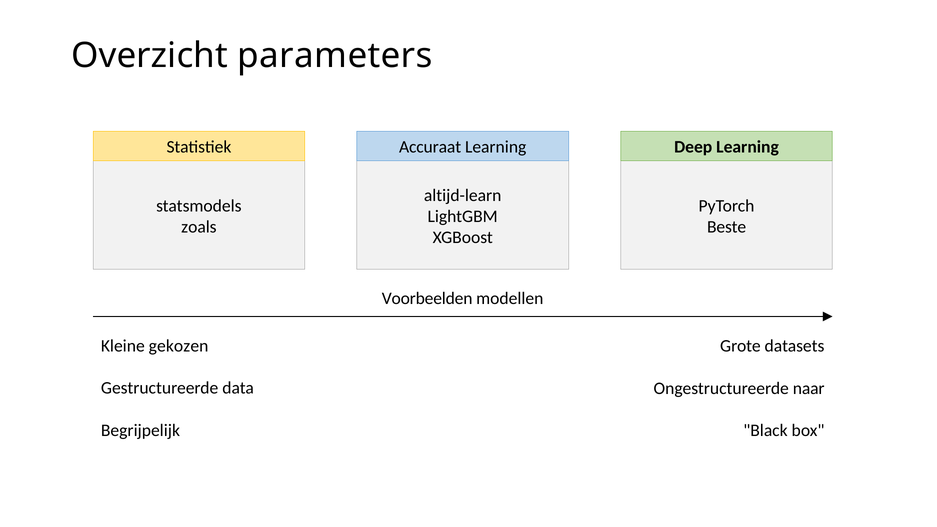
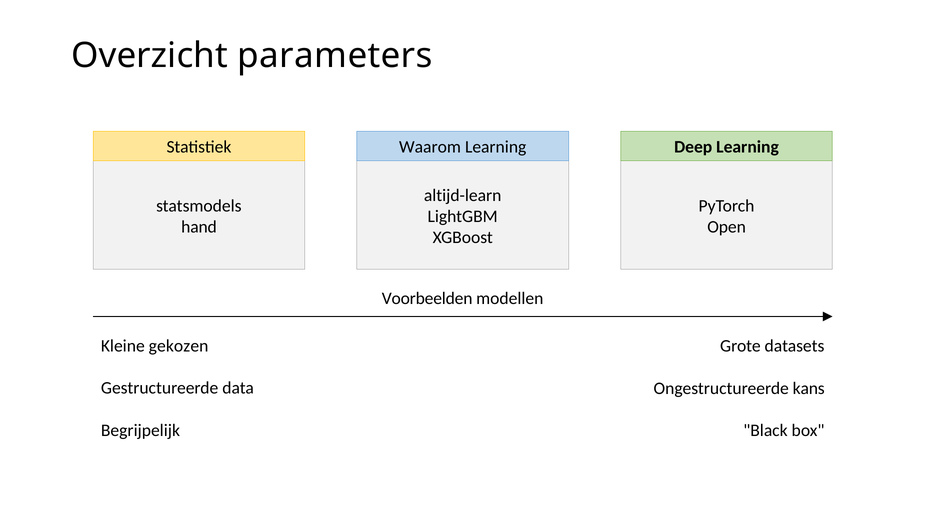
Accuraat: Accuraat -> Waarom
zoals: zoals -> hand
Beste: Beste -> Open
naar: naar -> kans
